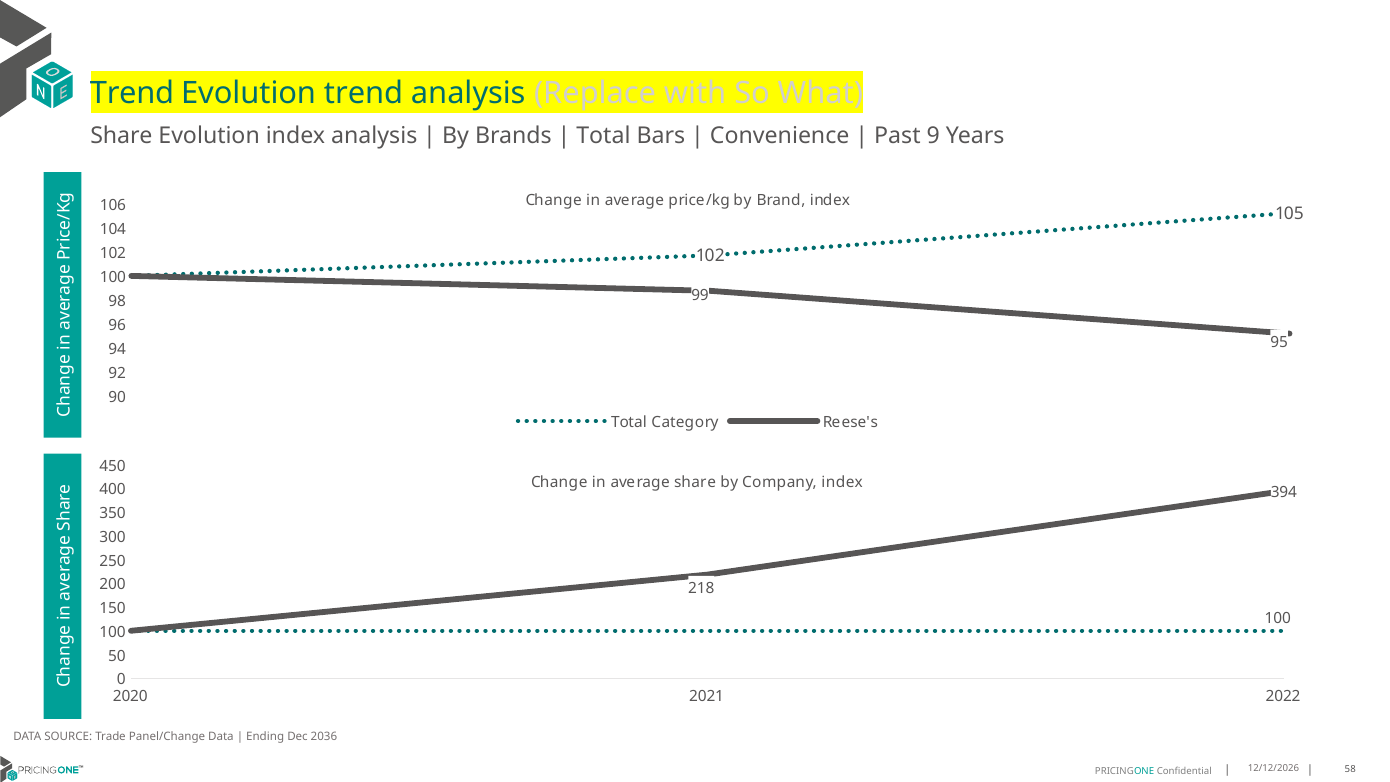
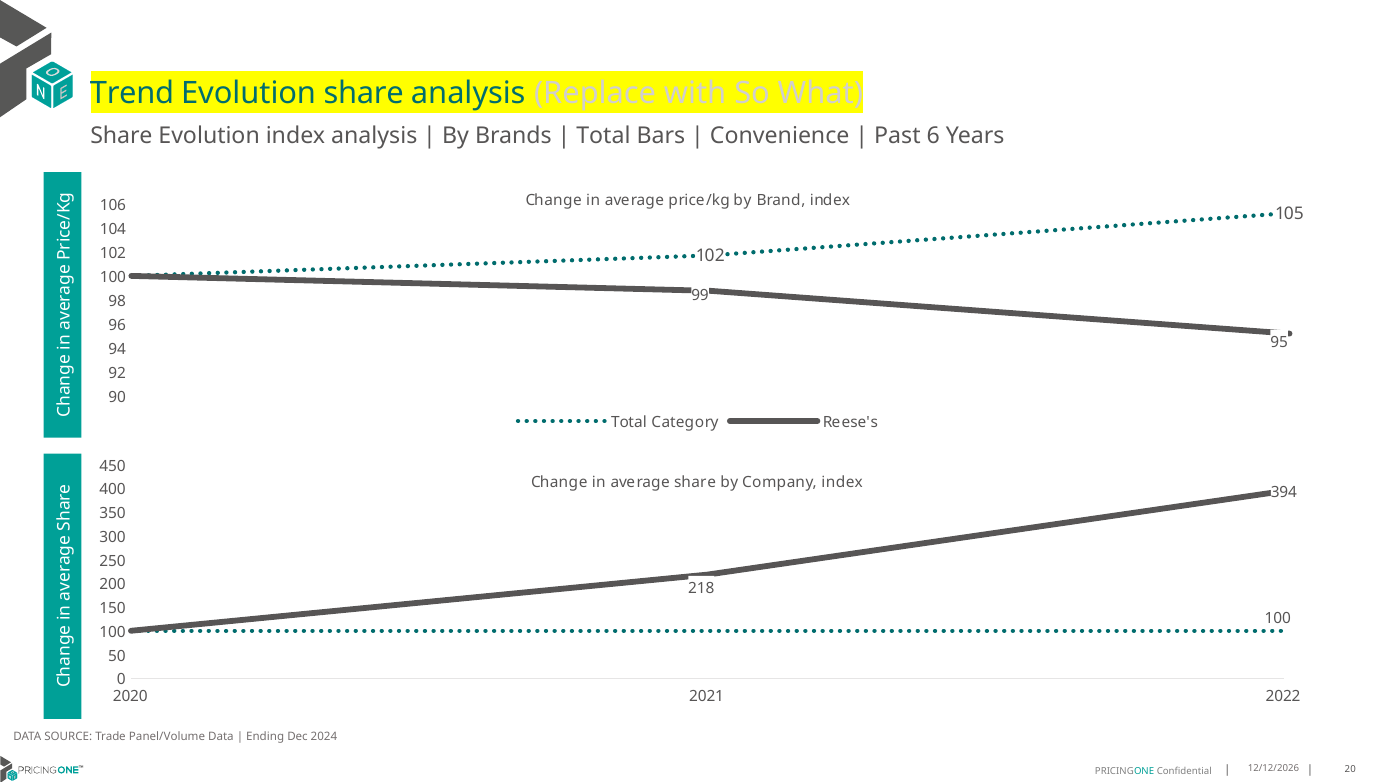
Evolution trend: trend -> share
9: 9 -> 6
Panel/Change: Panel/Change -> Panel/Volume
2036: 2036 -> 2024
58: 58 -> 20
